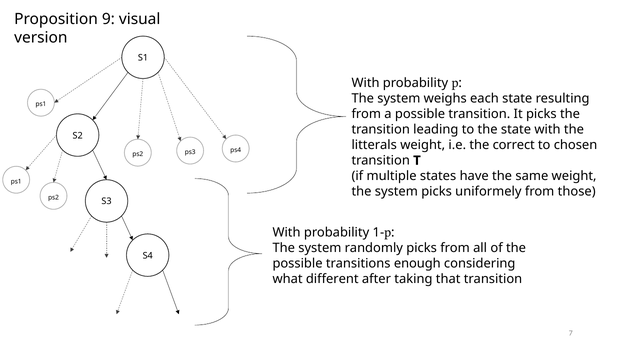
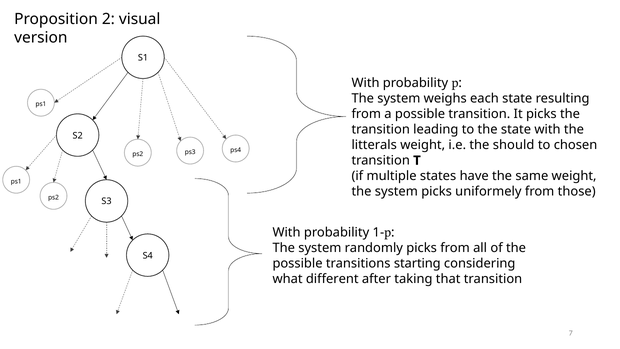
9: 9 -> 2
correct: correct -> should
enough: enough -> starting
